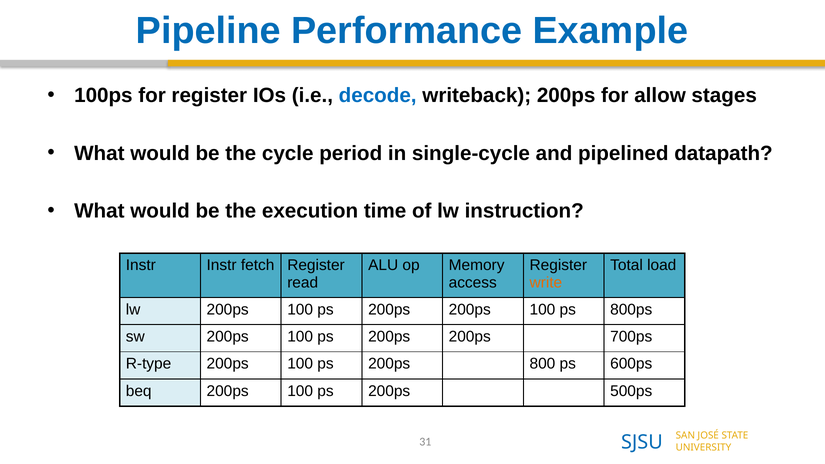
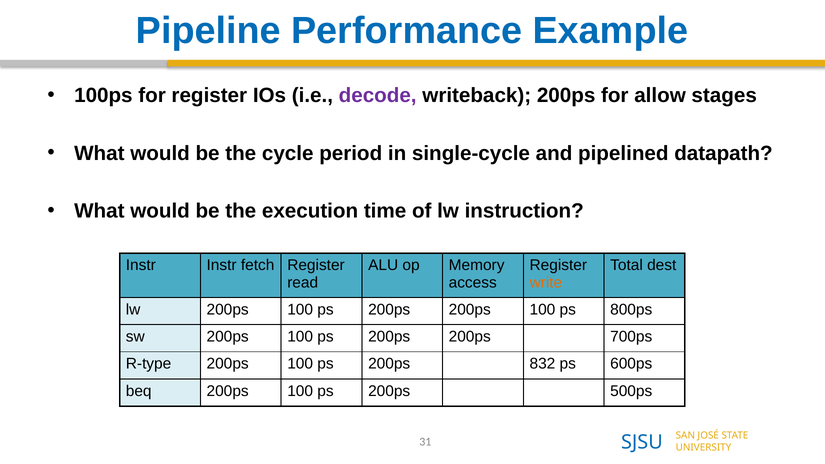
decode colour: blue -> purple
load: load -> dest
800: 800 -> 832
